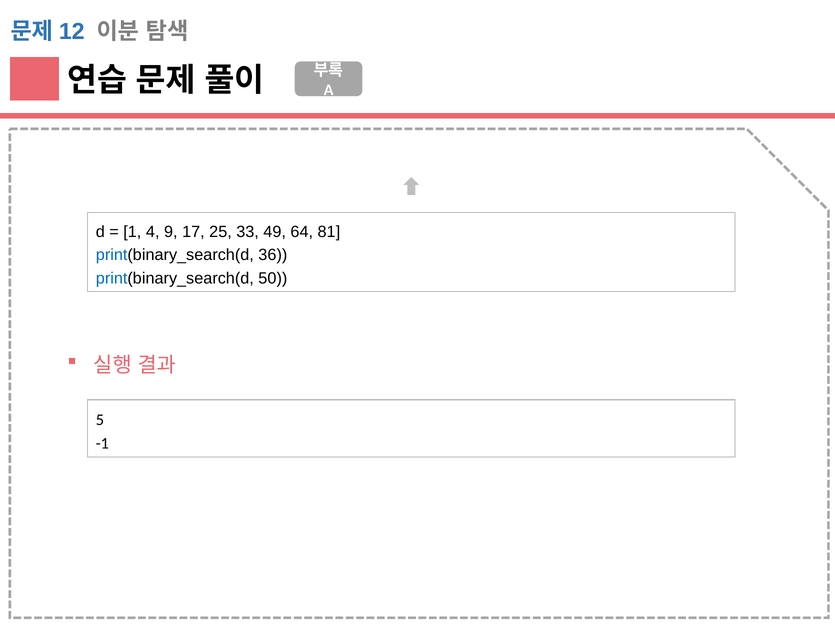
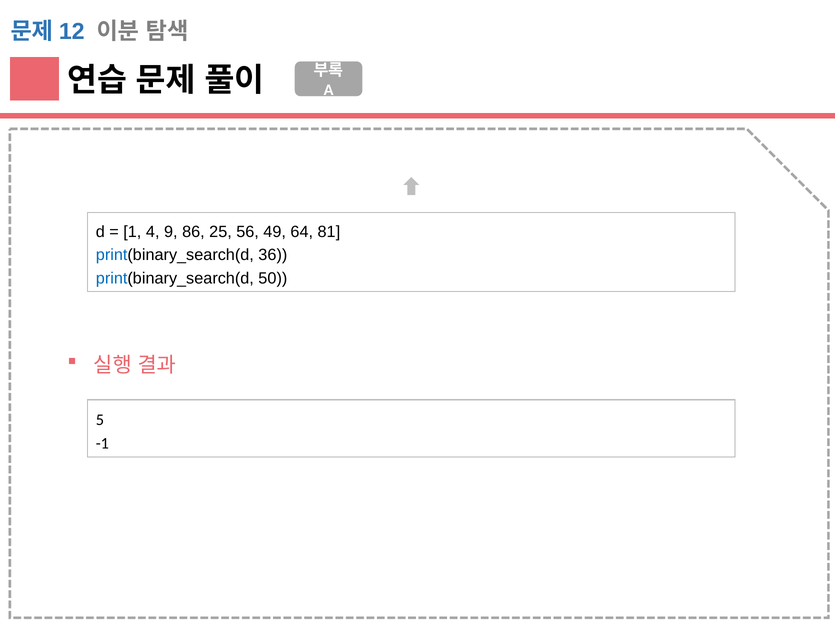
17: 17 -> 86
33: 33 -> 56
